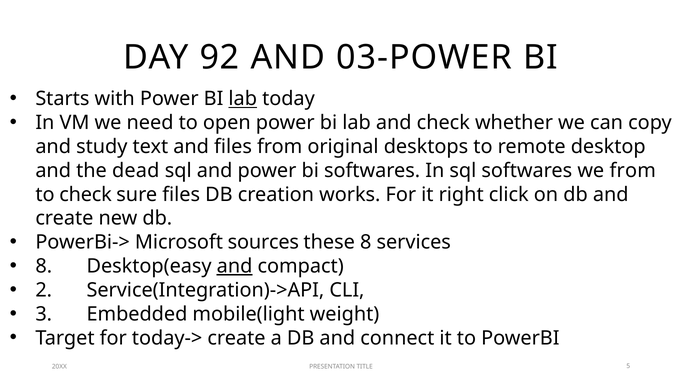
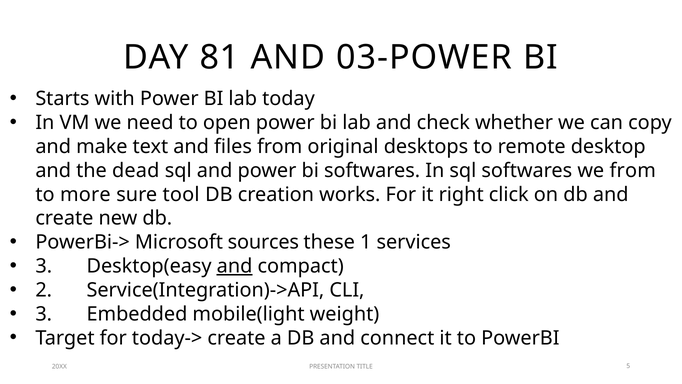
92: 92 -> 81
lab at (243, 99) underline: present -> none
study: study -> make
to check: check -> more
sure files: files -> tool
these 8: 8 -> 1
8 at (44, 266): 8 -> 3
